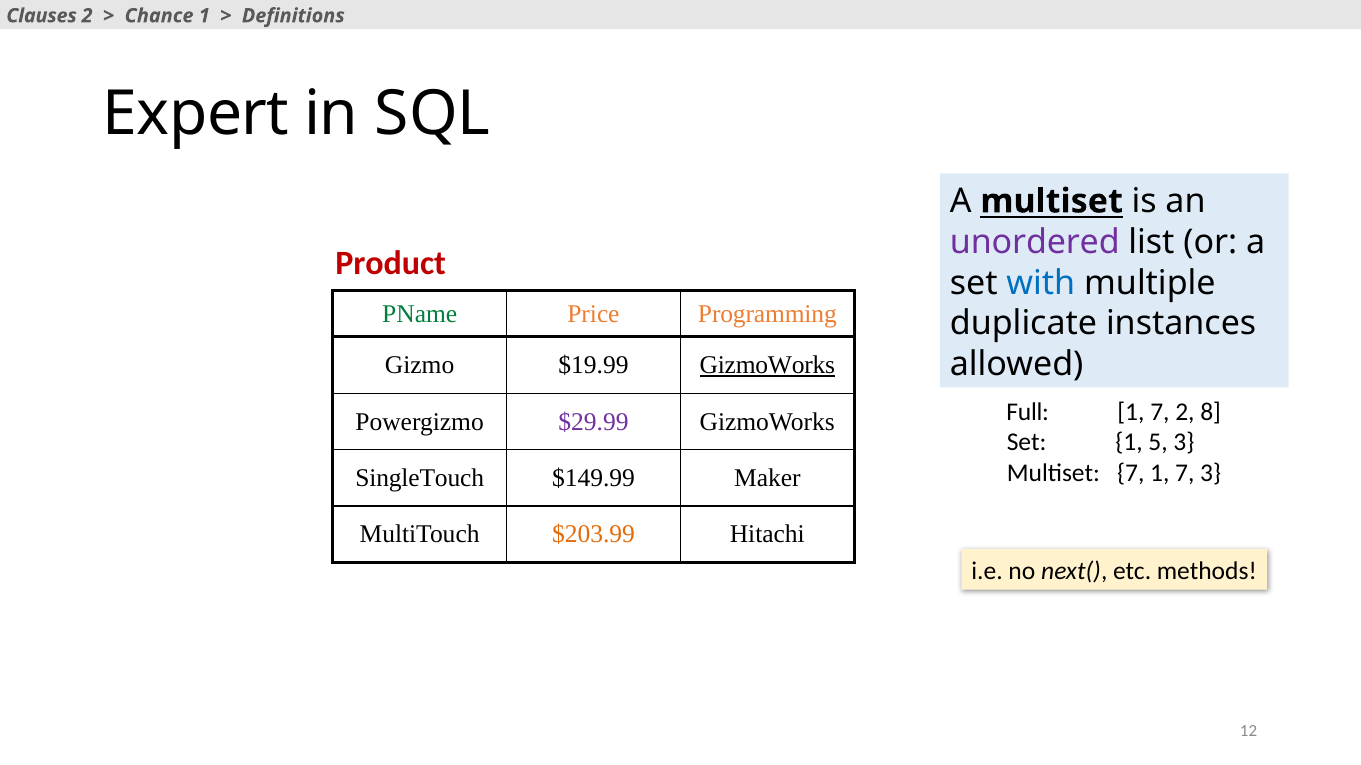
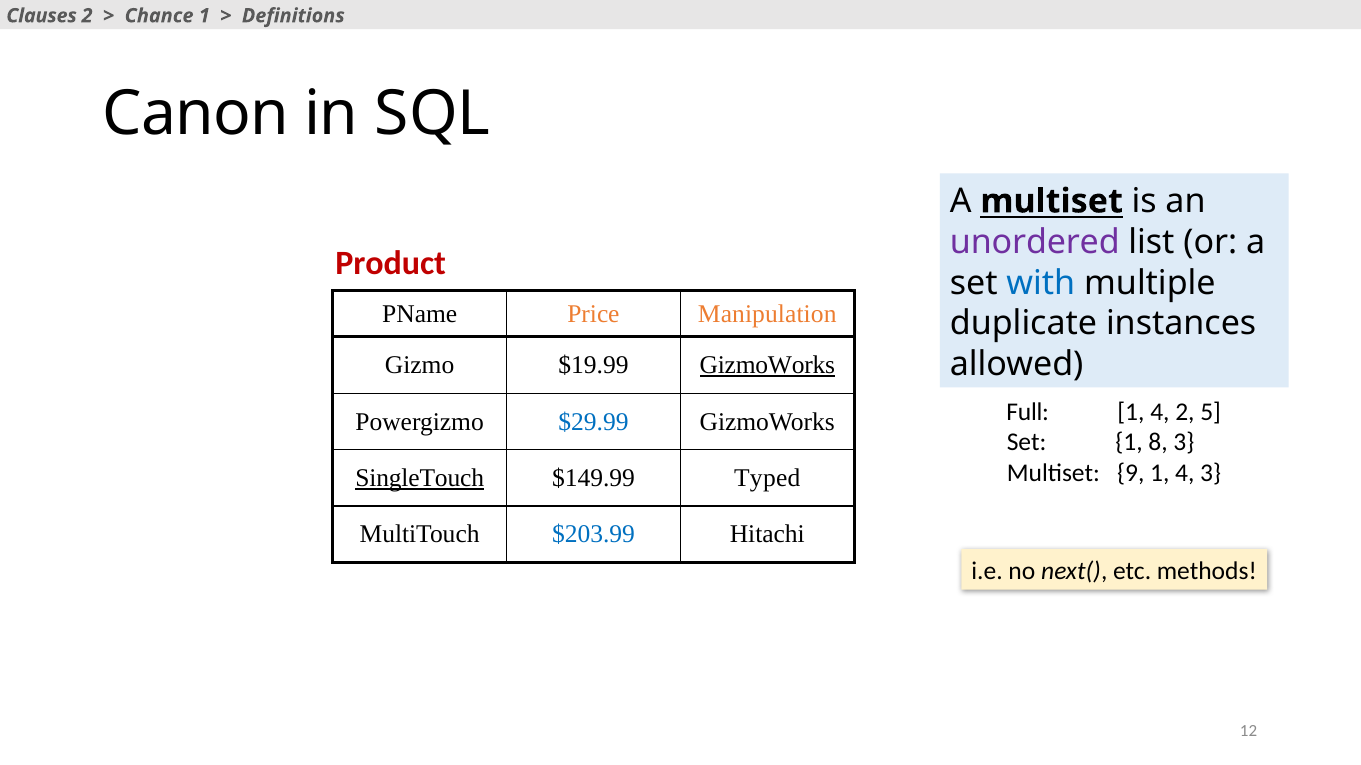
Expert: Expert -> Canon
PName colour: green -> black
Programming: Programming -> Manipulation
7 at (1160, 412): 7 -> 4
8: 8 -> 5
$29.99 colour: purple -> blue
5: 5 -> 8
Multiset 7: 7 -> 9
7 at (1185, 473): 7 -> 4
SingleTouch underline: none -> present
Maker: Maker -> Typed
$203.99 colour: orange -> blue
